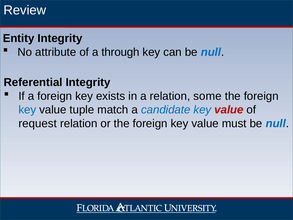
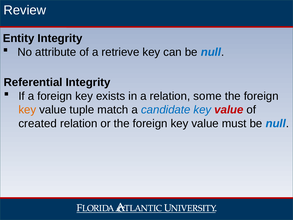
through: through -> retrieve
key at (27, 110) colour: blue -> orange
request: request -> created
